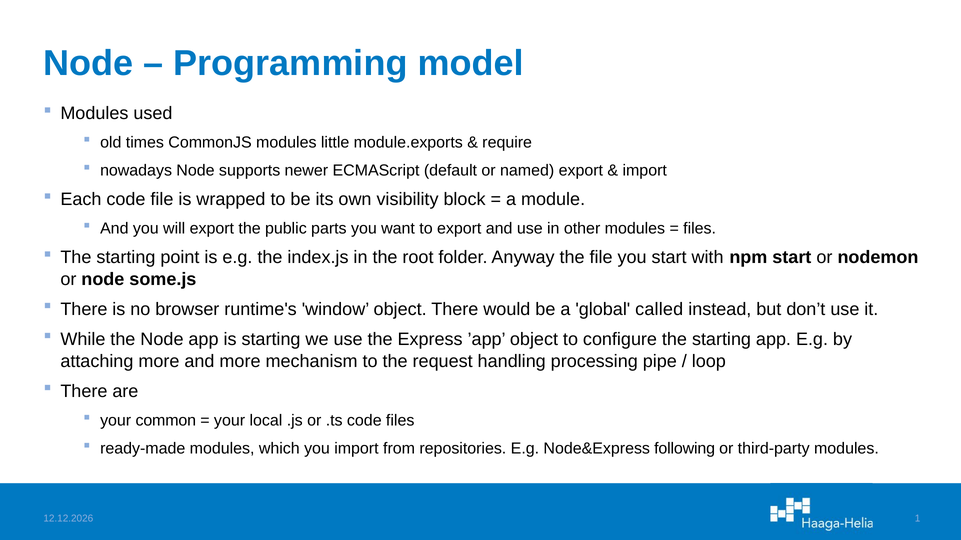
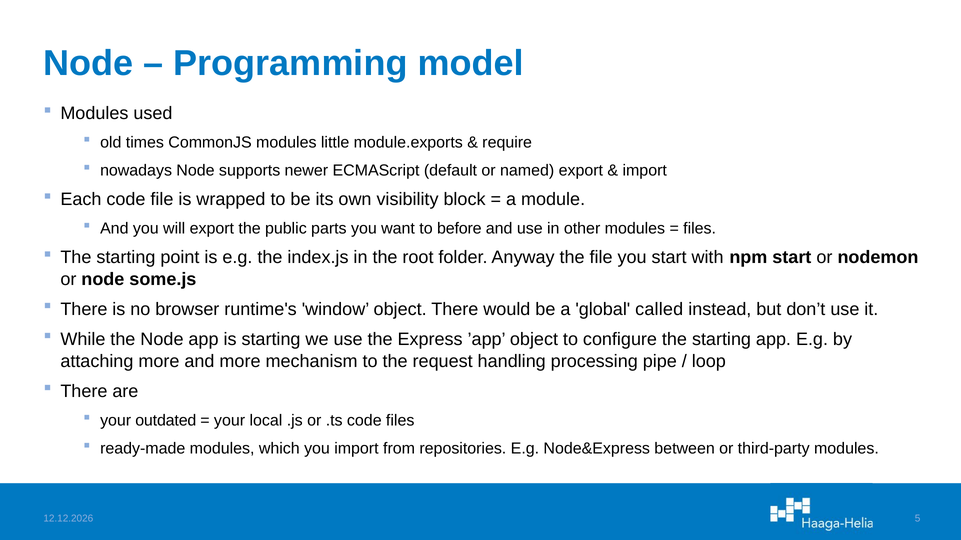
to export: export -> before
common: common -> outdated
following: following -> between
1: 1 -> 5
